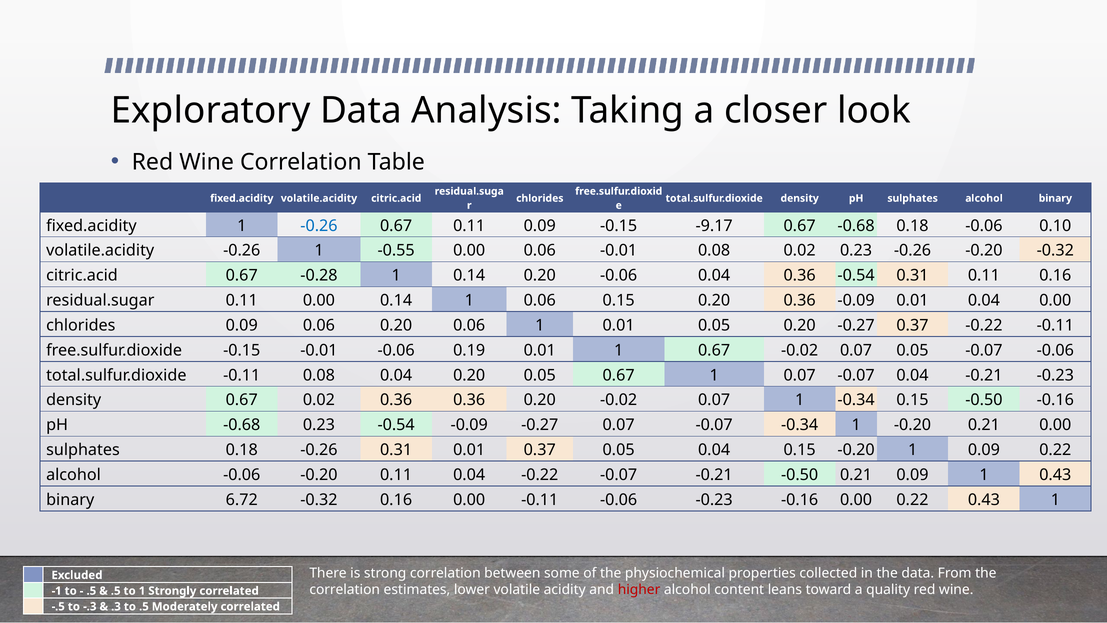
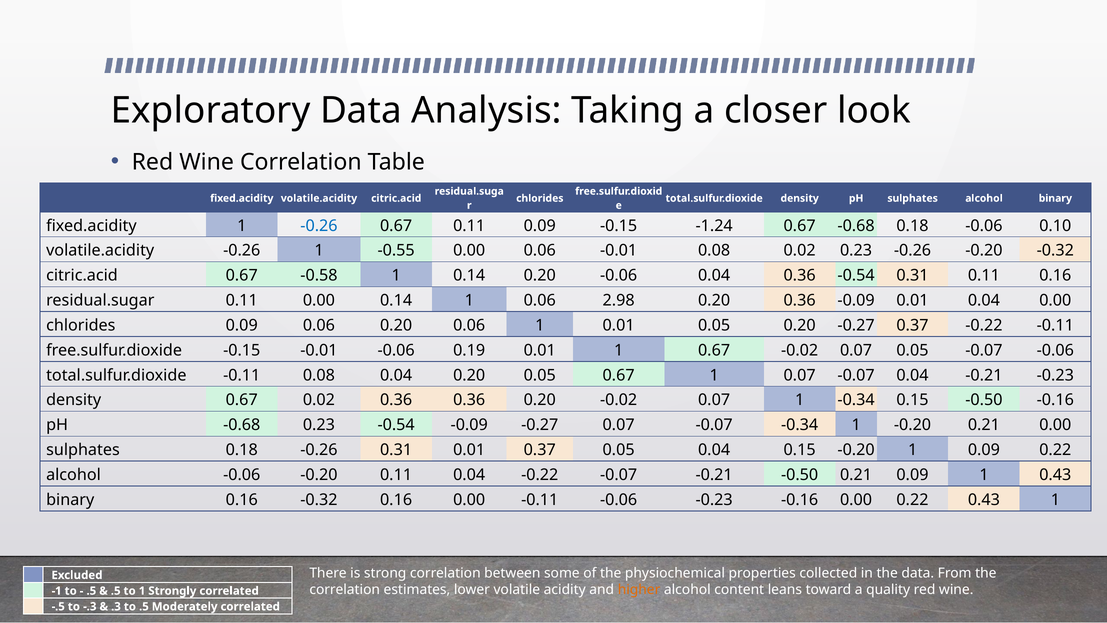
-9.17: -9.17 -> -1.24
-0.28: -0.28 -> -0.58
0.06 0.15: 0.15 -> 2.98
binary 6.72: 6.72 -> 0.16
higher colour: red -> orange
